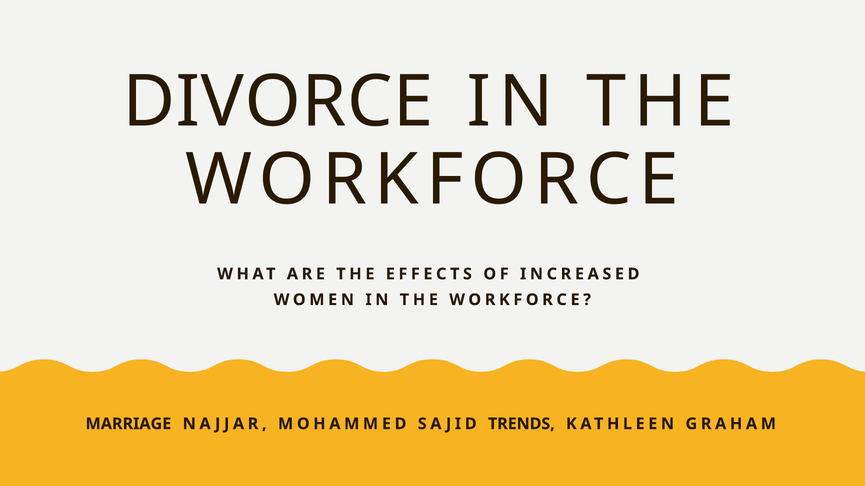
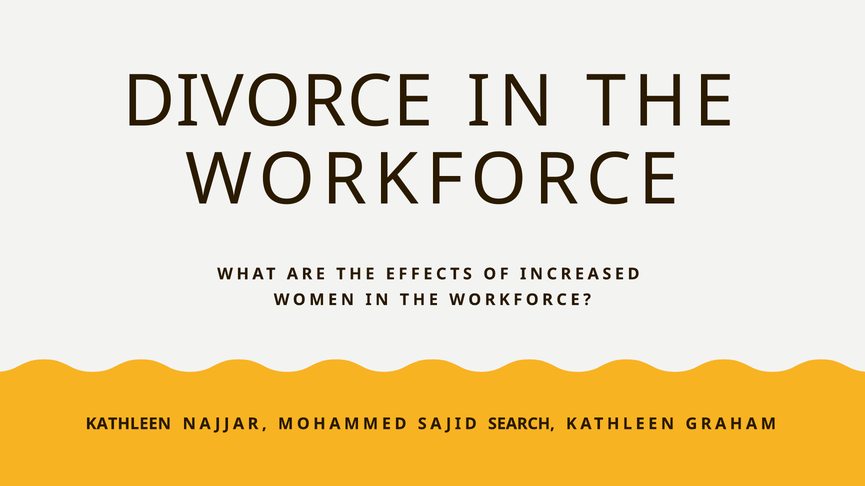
MARRIAGE at (128, 424): MARRIAGE -> KATHLEEN
TRENDS: TRENDS -> SEARCH
